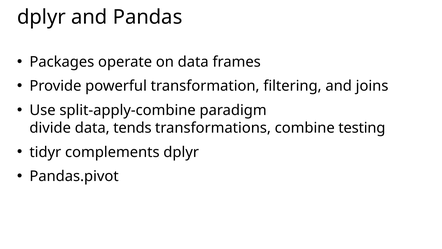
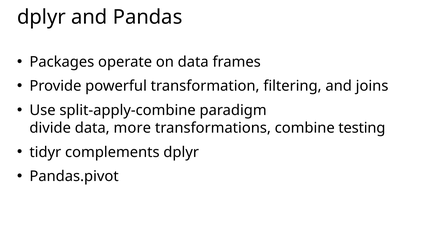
tends: tends -> more
